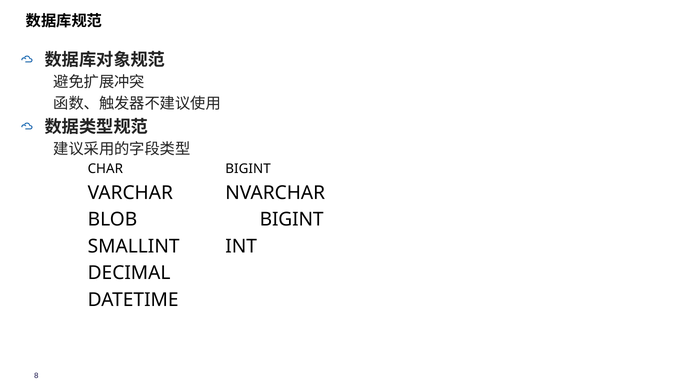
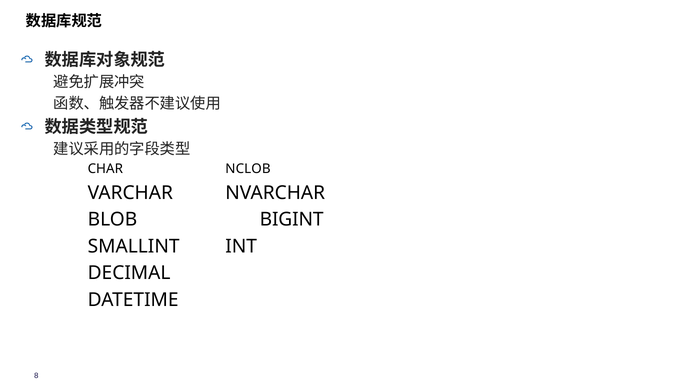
CHAR BIGINT: BIGINT -> NCLOB
